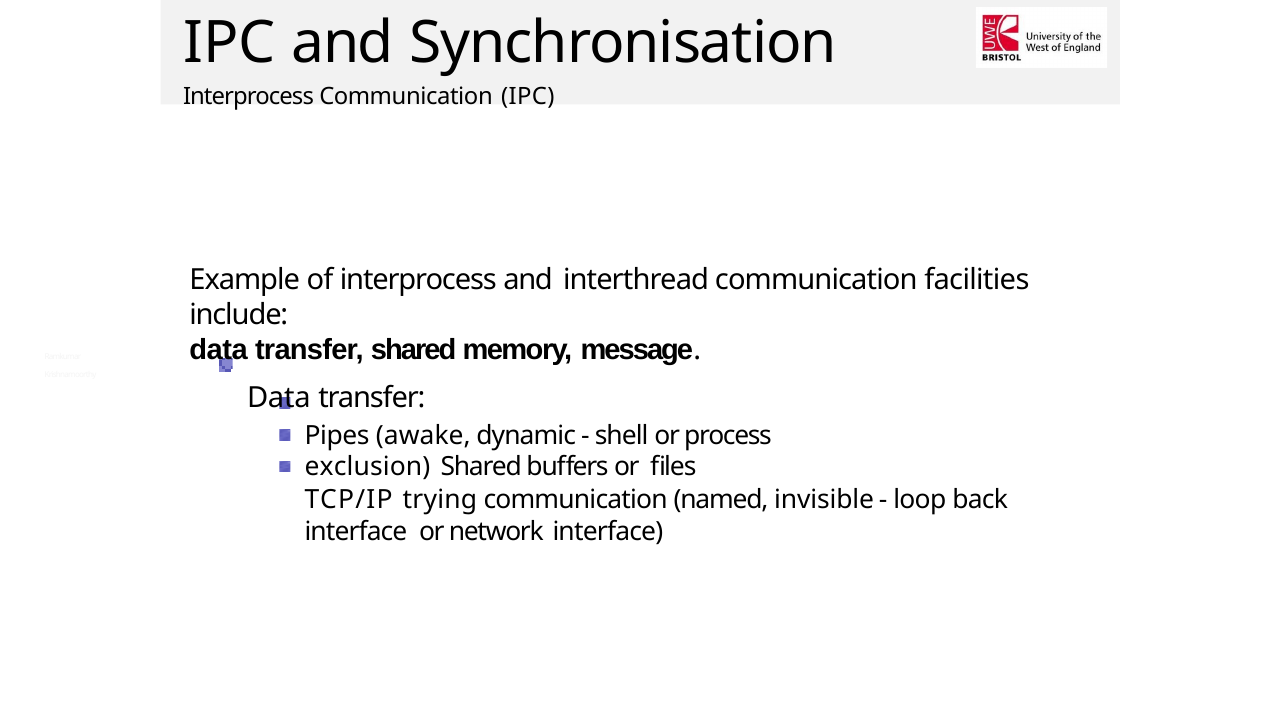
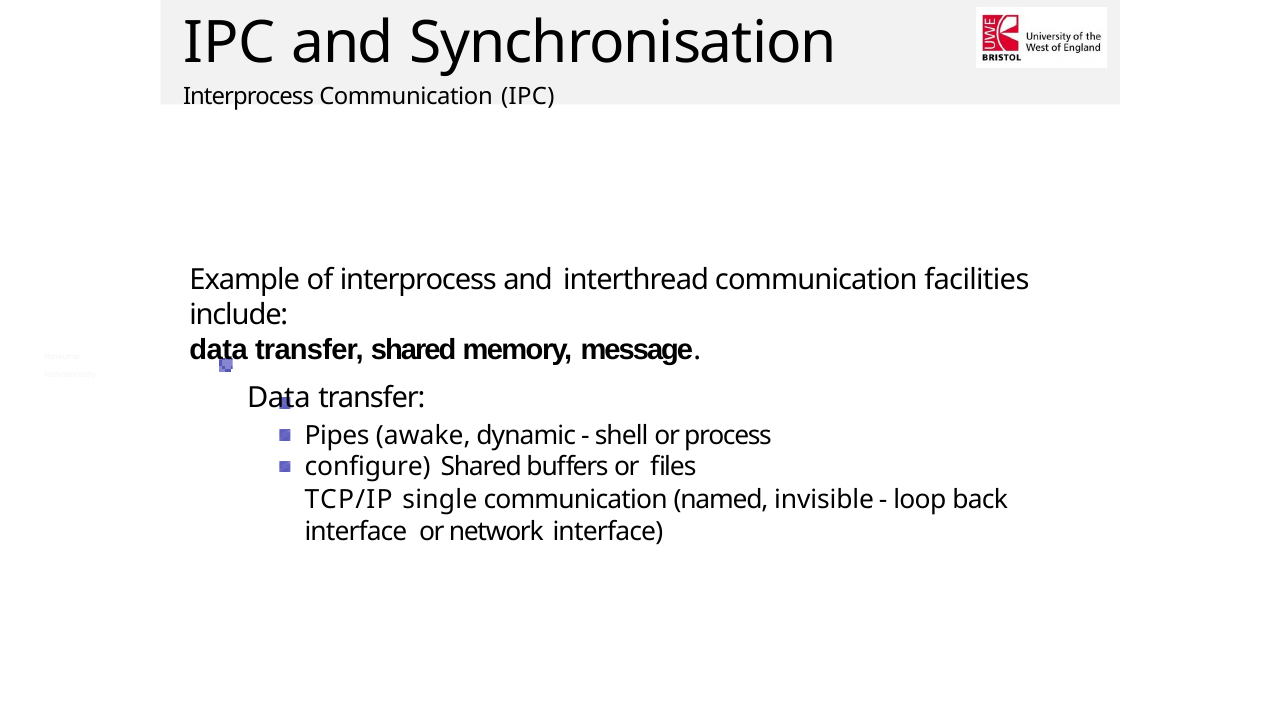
exclusion: exclusion -> configure
trying: trying -> single
